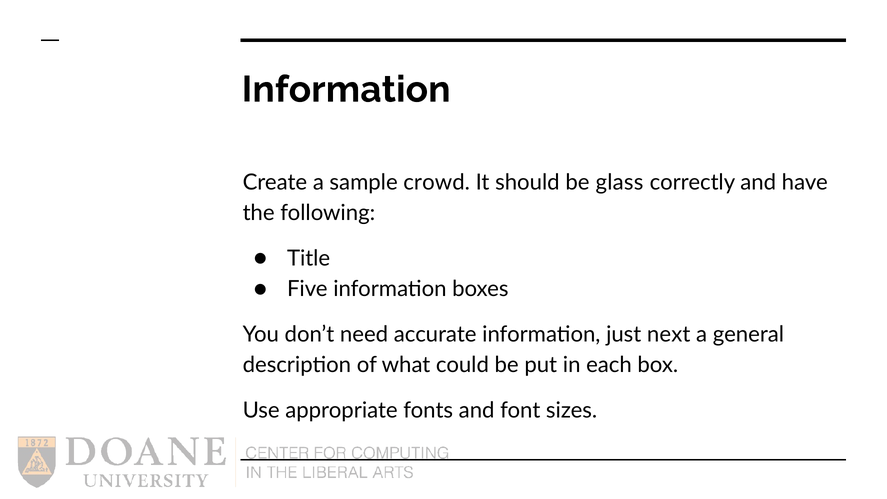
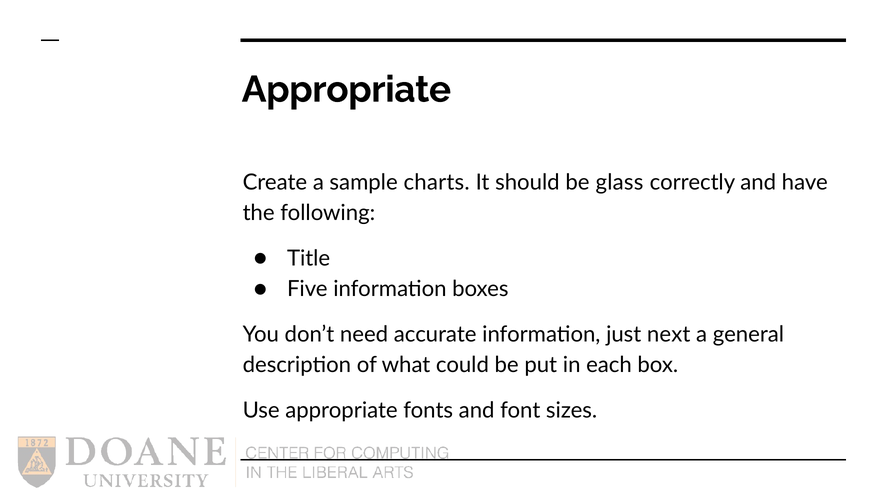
Information at (346, 89): Information -> Appropriate
crowd: crowd -> charts
